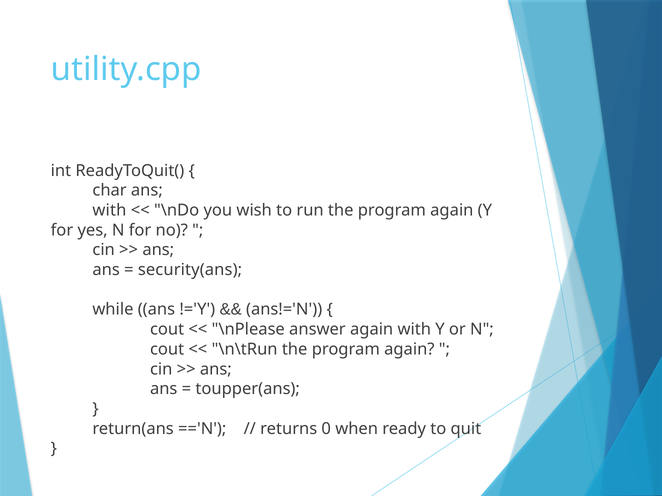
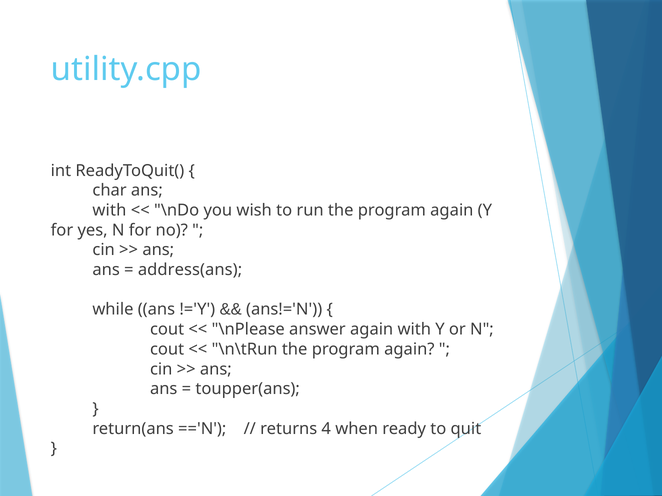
security(ans: security(ans -> address(ans
0: 0 -> 4
